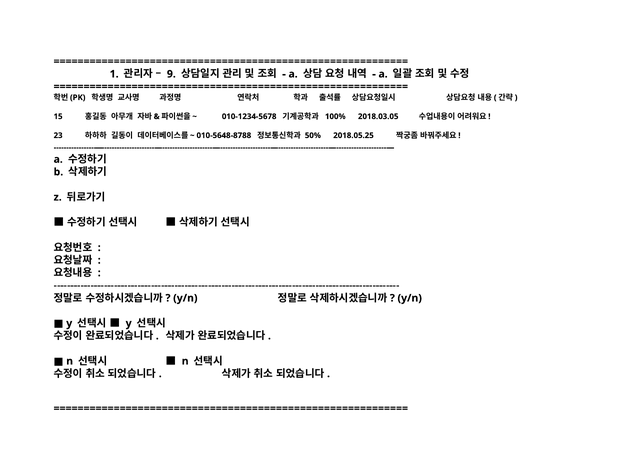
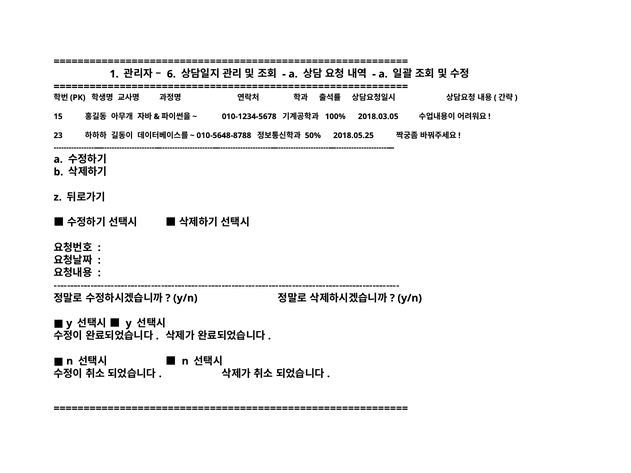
9: 9 -> 6
